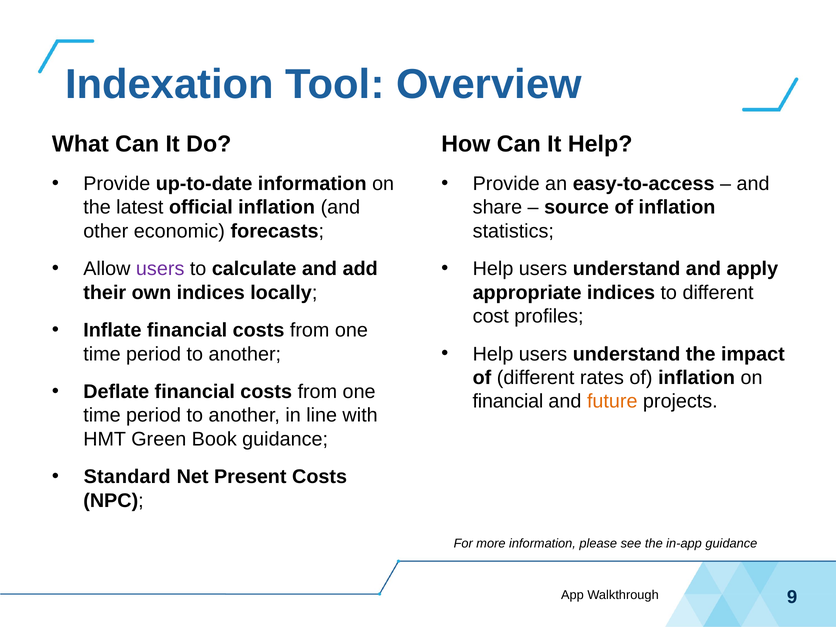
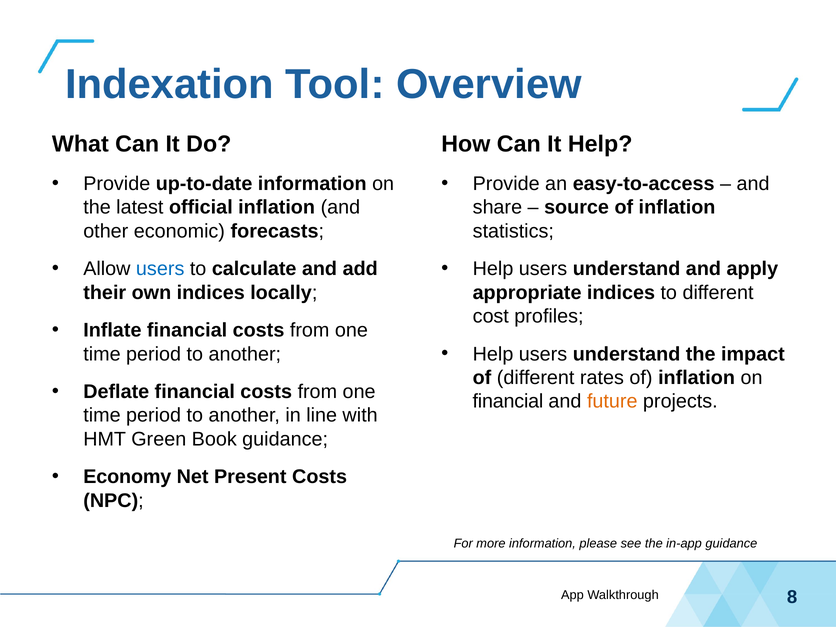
users at (160, 269) colour: purple -> blue
Standard: Standard -> Economy
9: 9 -> 8
